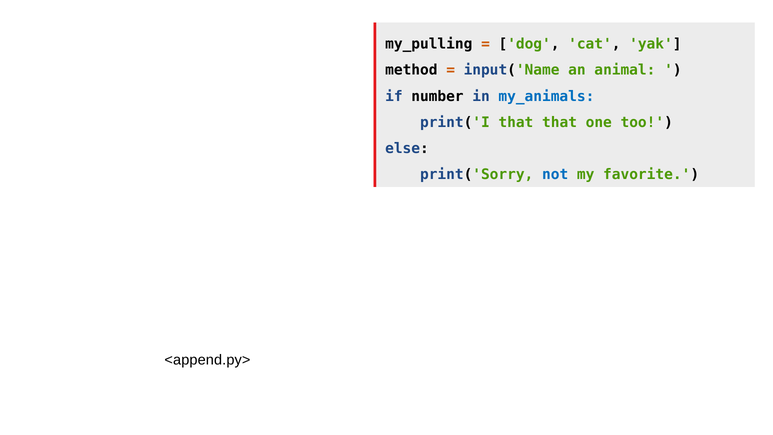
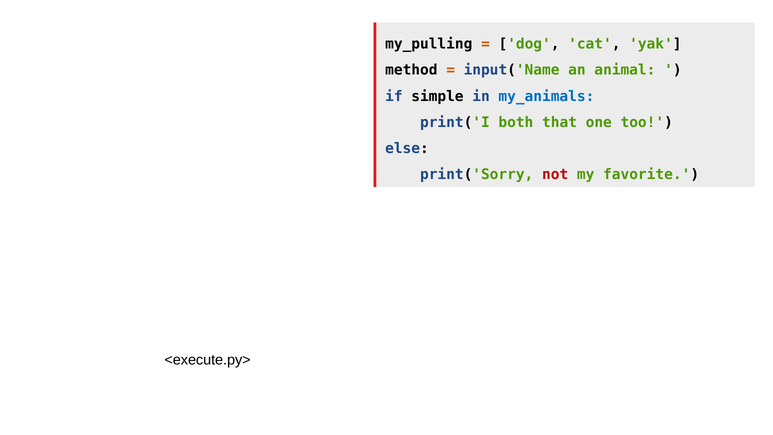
number: number -> simple
print('I that: that -> both
not colour: blue -> red
<append.py>: <append.py> -> <execute.py>
